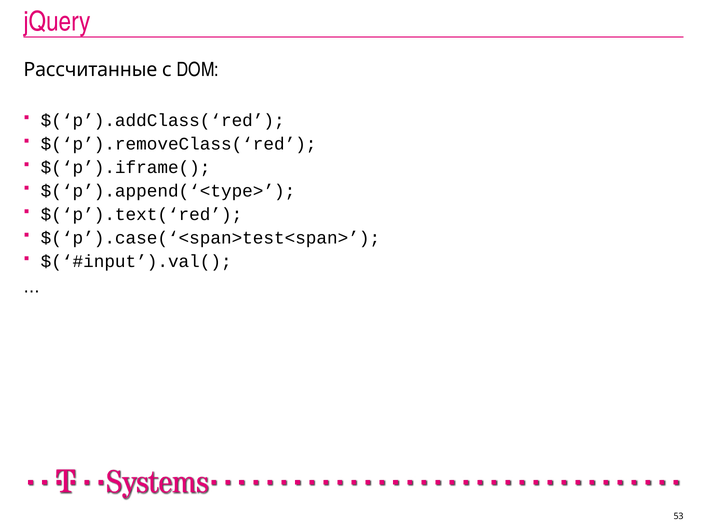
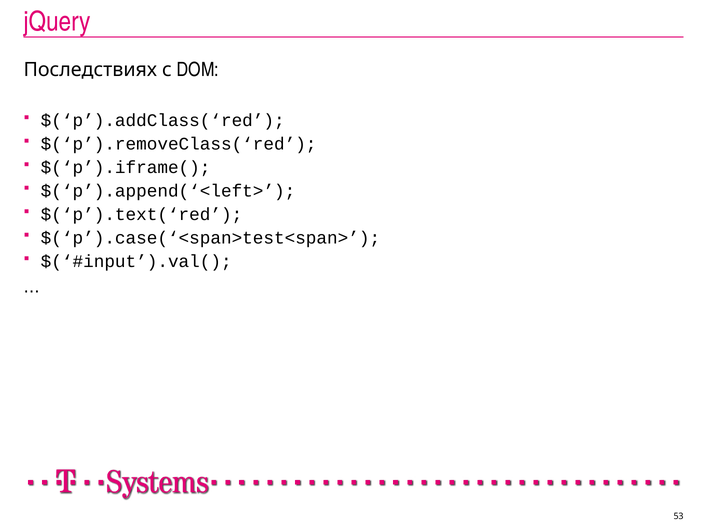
Рассчитанные: Рассчитанные -> Последствиях
$(‘p’).append(‘<type>: $(‘p’).append(‘<type> -> $(‘p’).append(‘<left>
